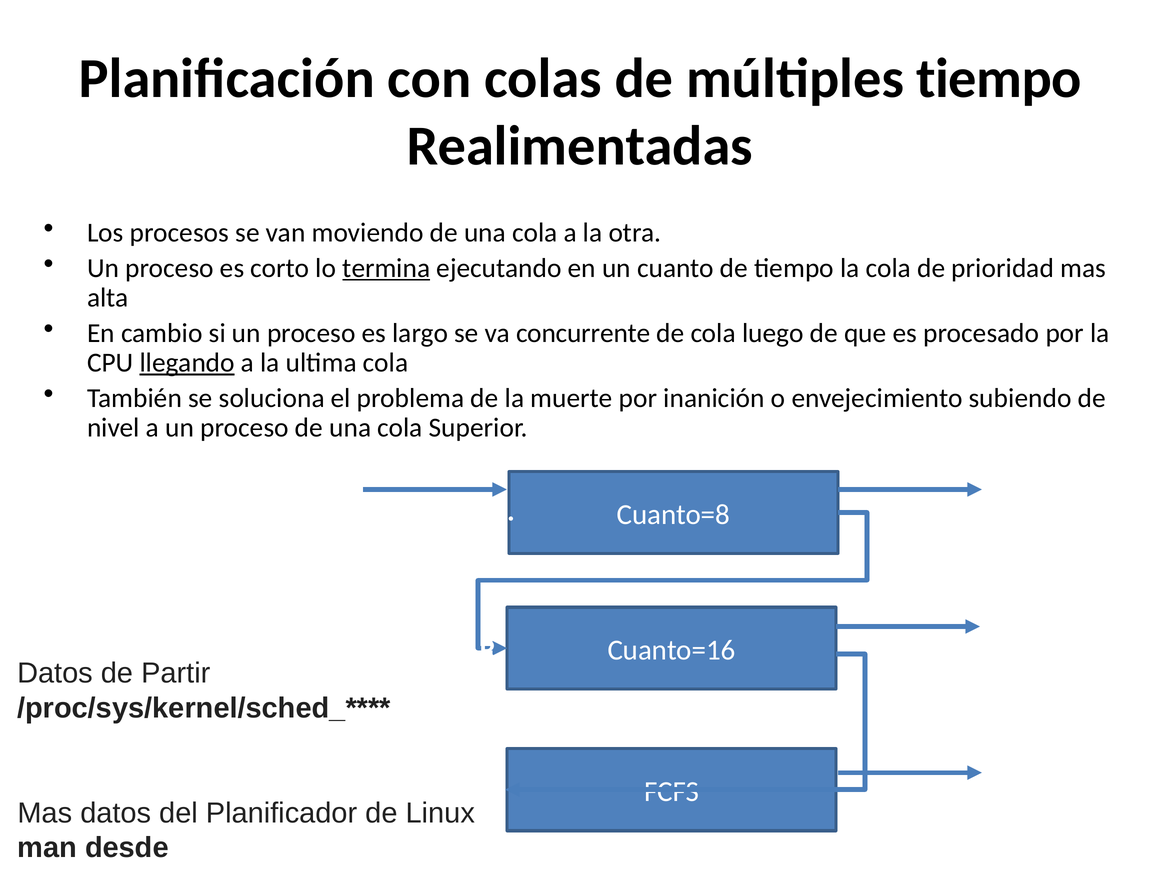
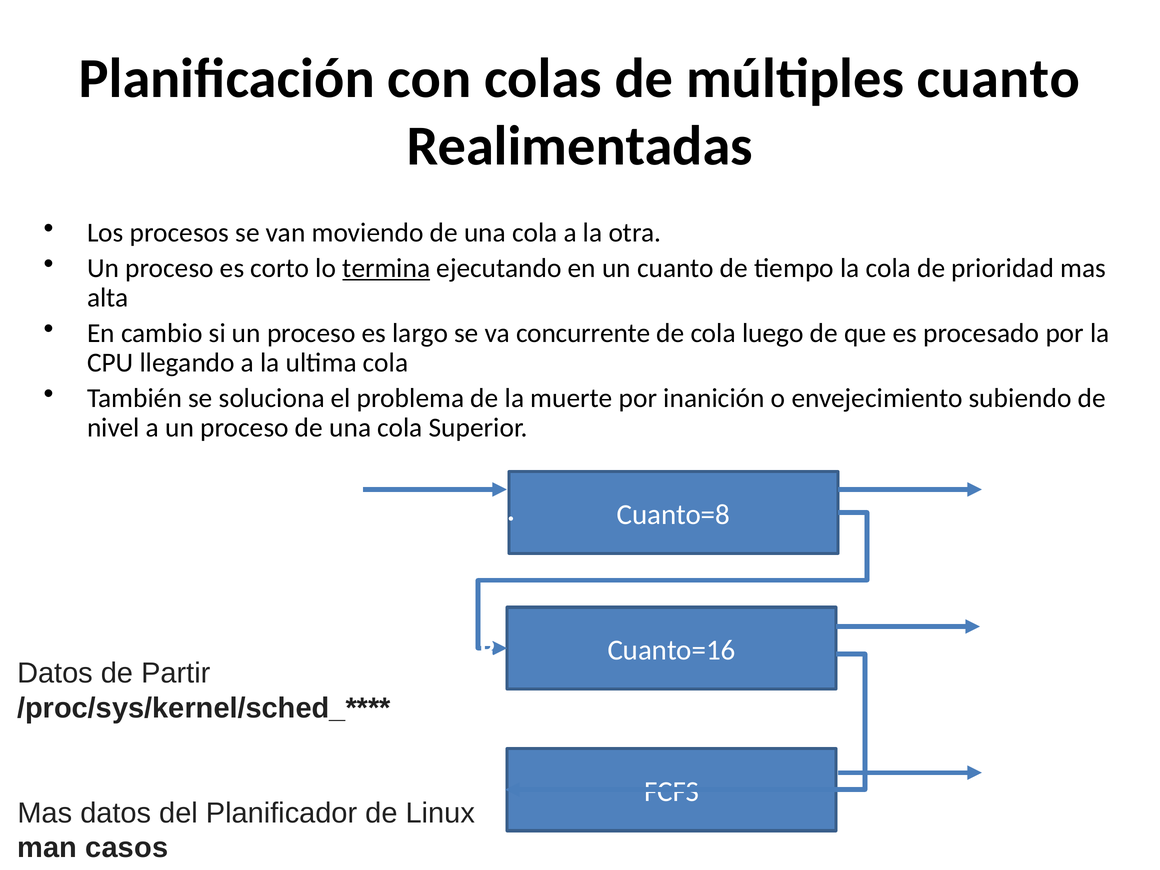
múltiples tiempo: tiempo -> cuanto
llegando underline: present -> none
desde: desde -> casos
